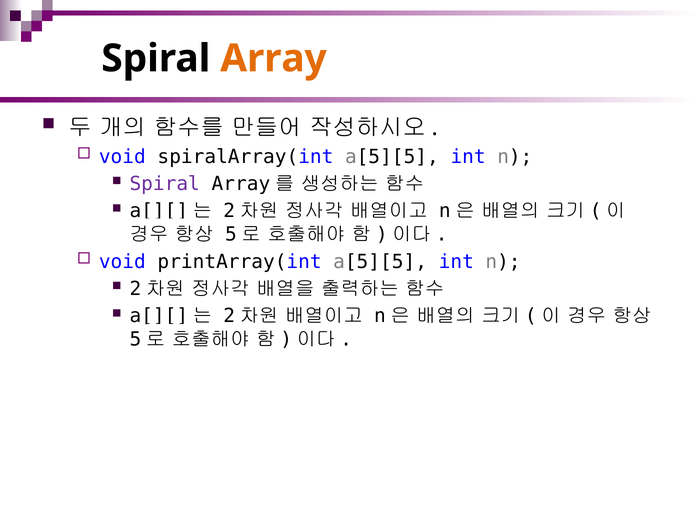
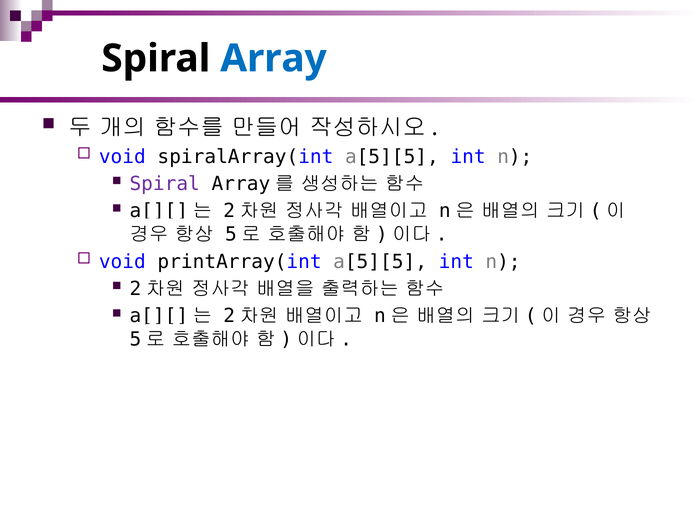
Array colour: orange -> blue
